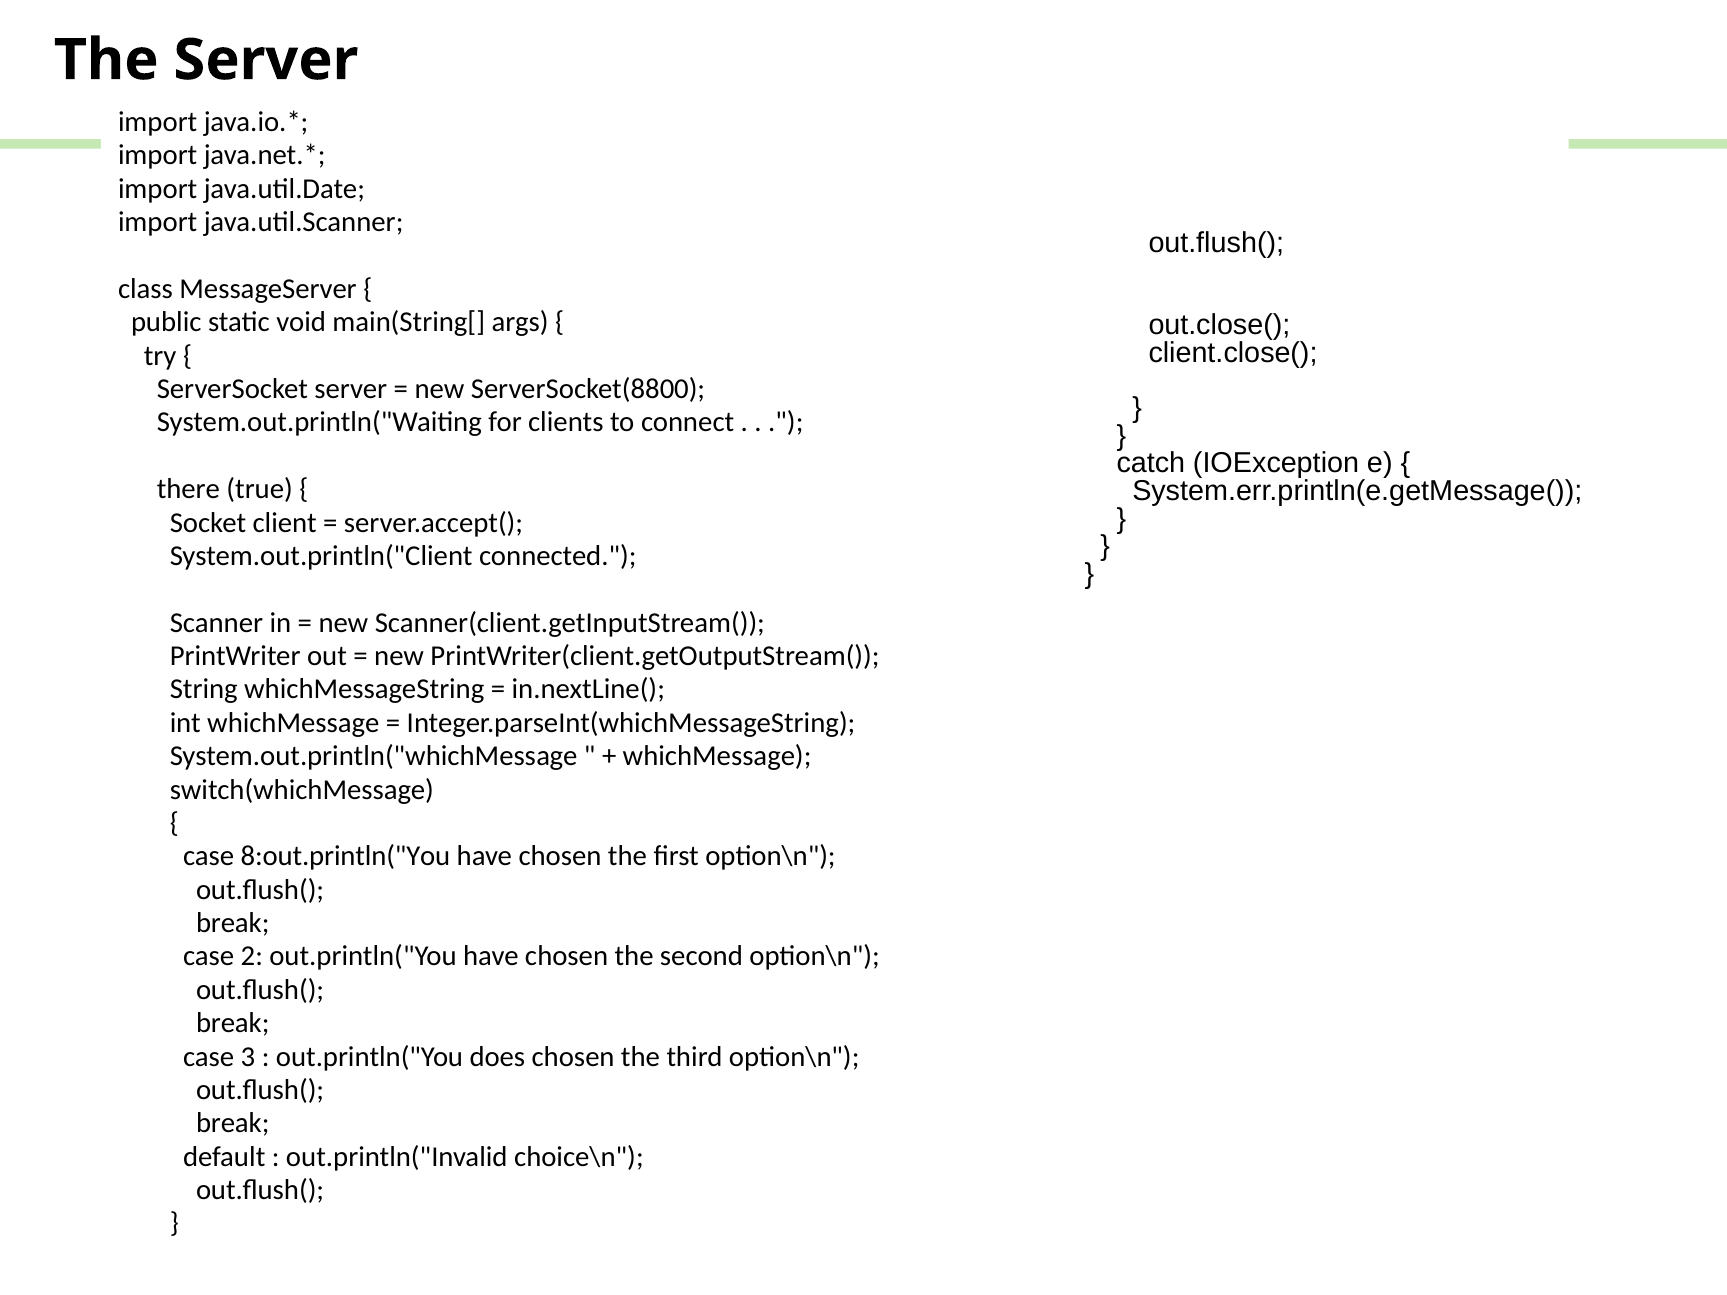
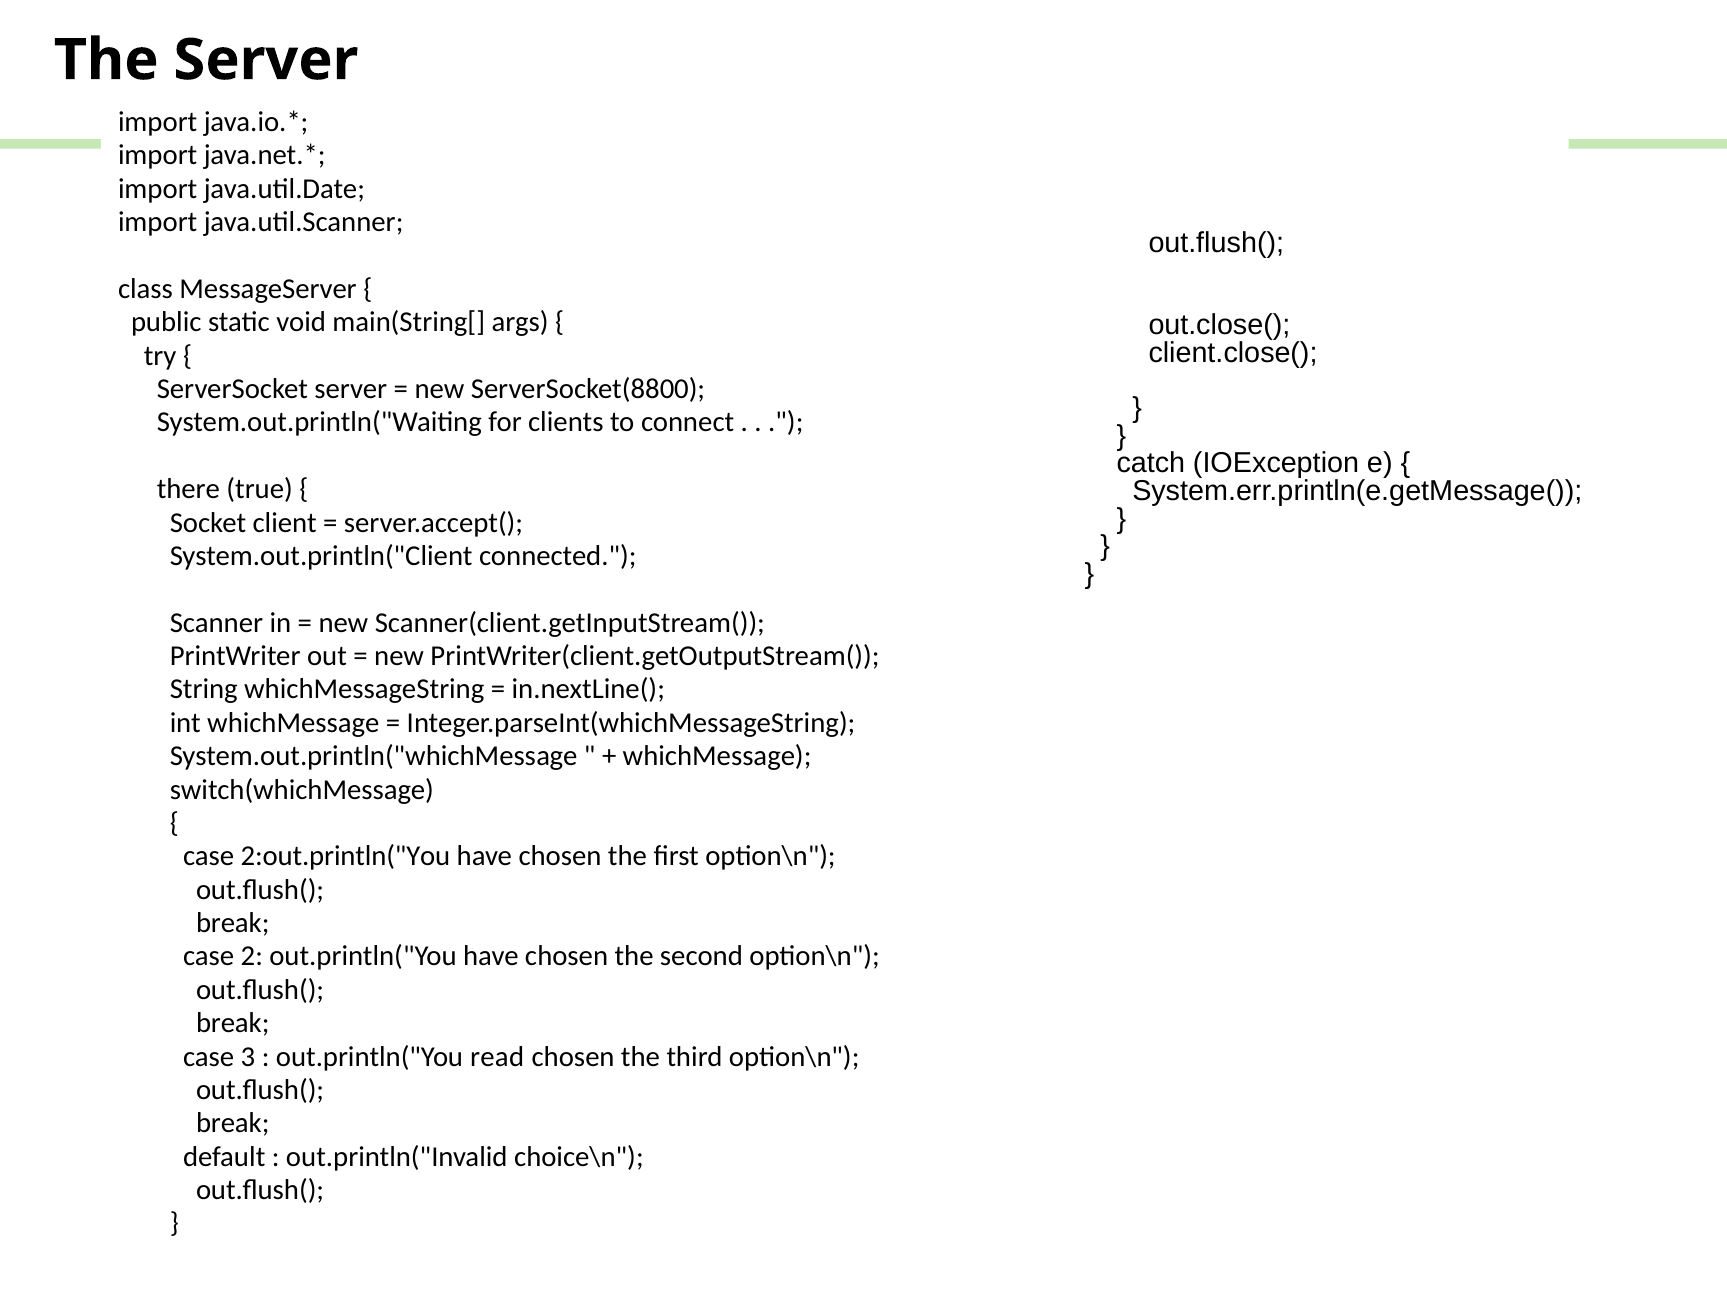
8:out.println("You: 8:out.println("You -> 2:out.println("You
does: does -> read
